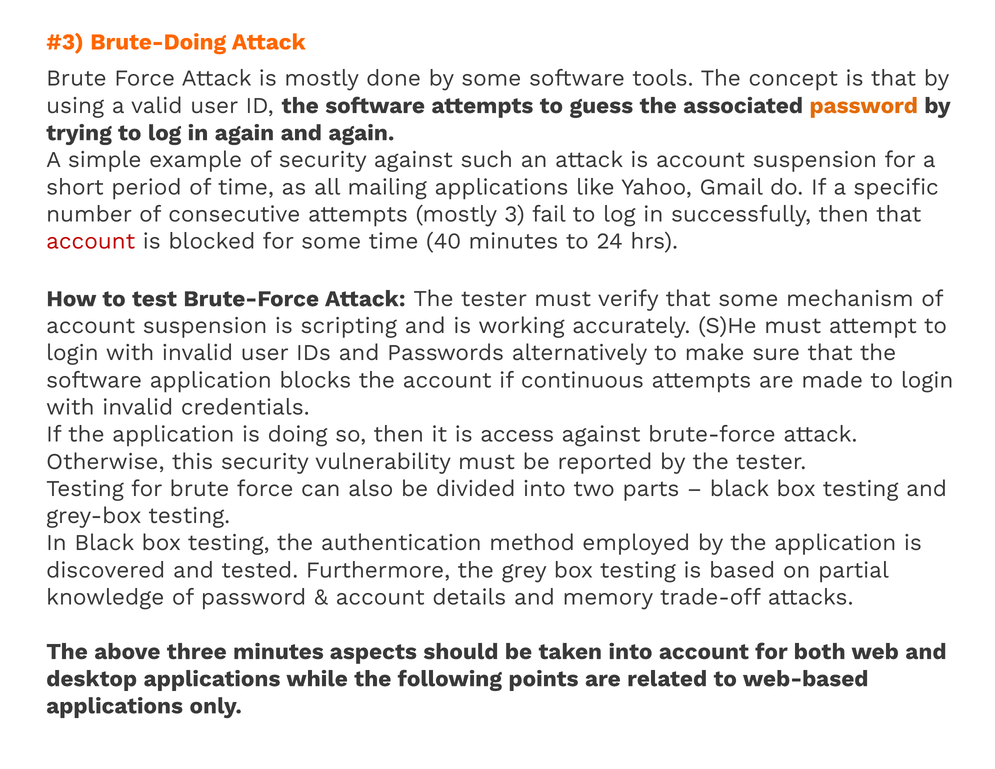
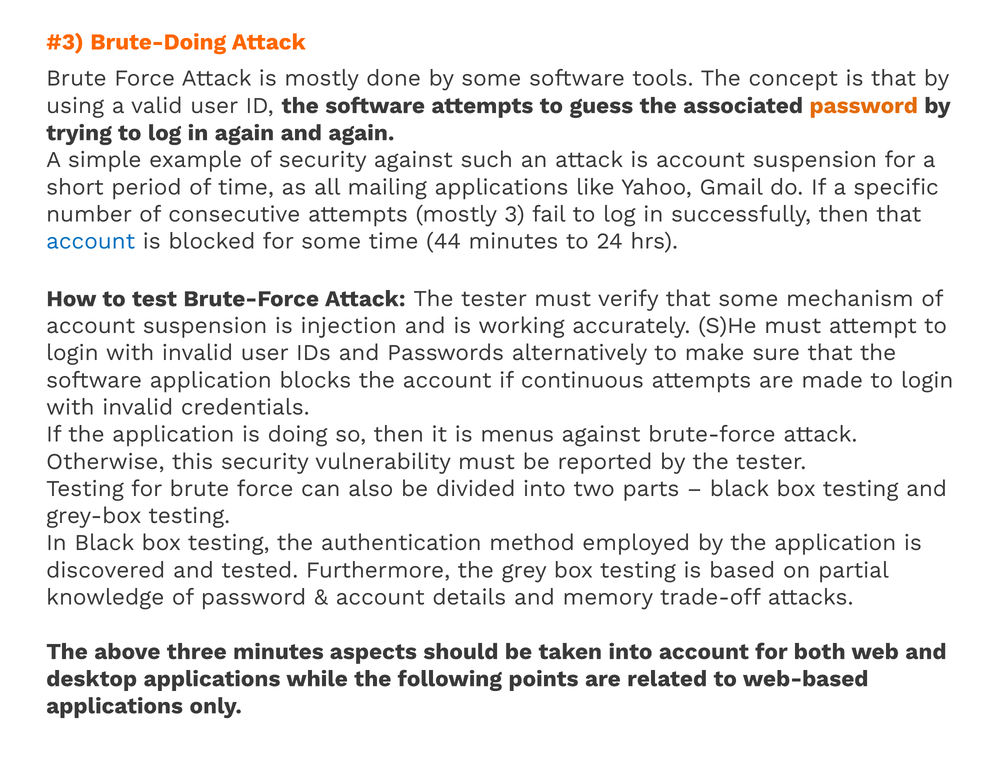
account at (91, 241) colour: red -> blue
40: 40 -> 44
scripting: scripting -> injection
access: access -> menus
